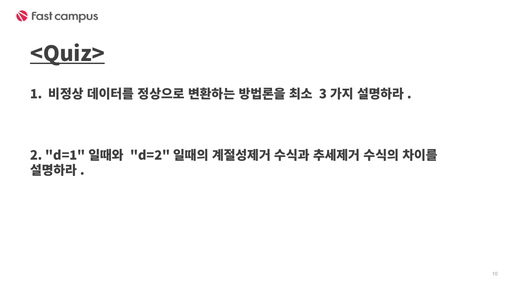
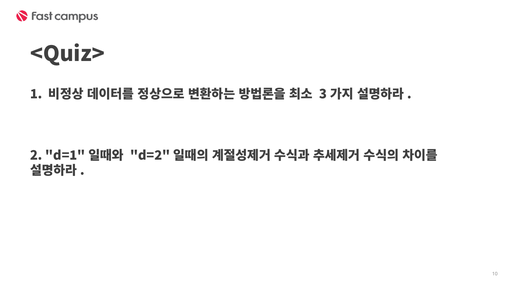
<Quiz> underline: present -> none
